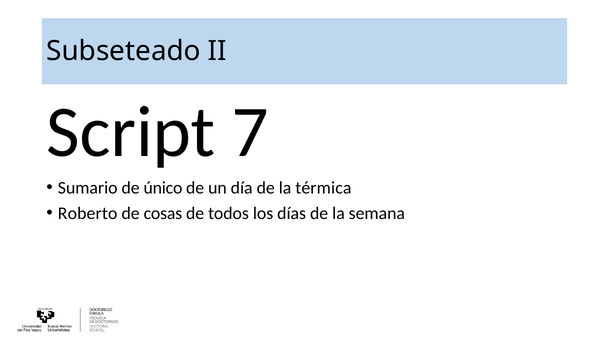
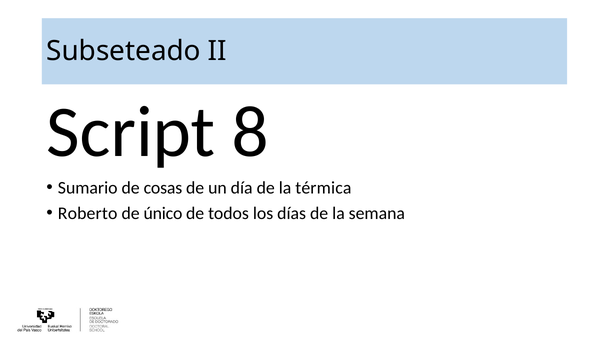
7: 7 -> 8
único: único -> cosas
cosas: cosas -> único
